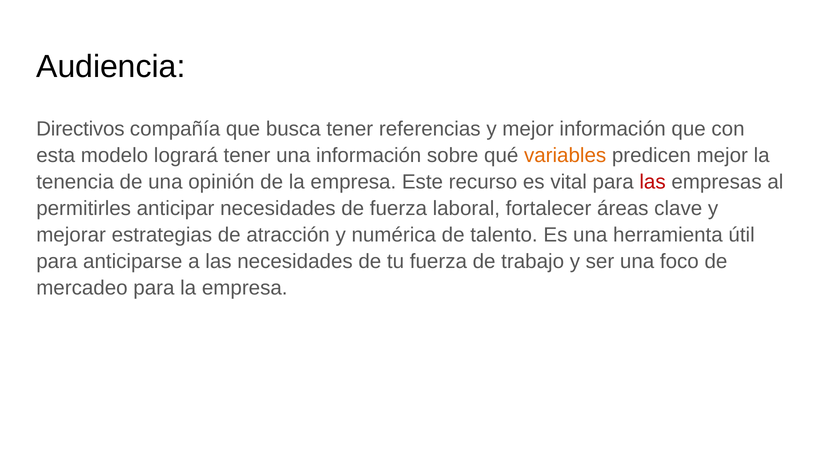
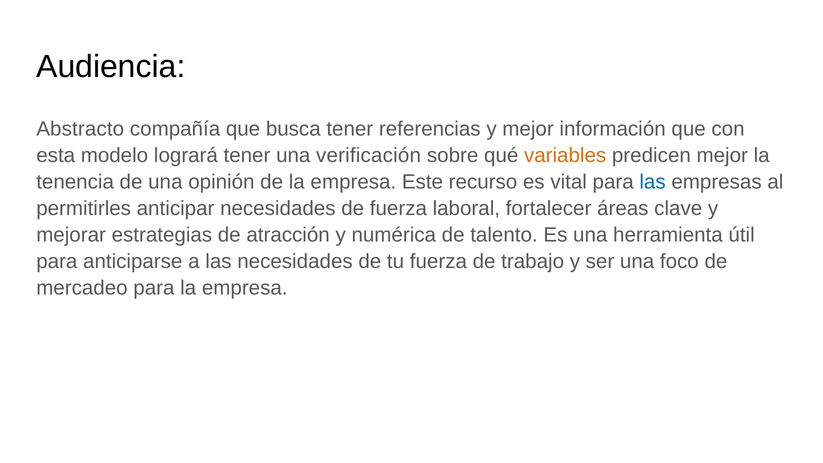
Directivos: Directivos -> Abstracto
una información: información -> verificación
las at (653, 182) colour: red -> blue
